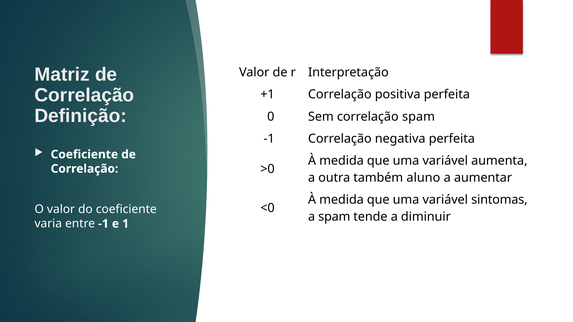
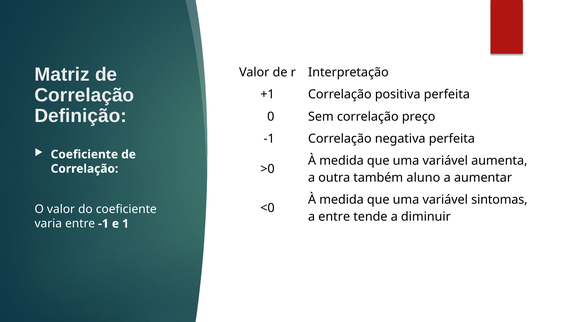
correlação spam: spam -> preço
a spam: spam -> entre
